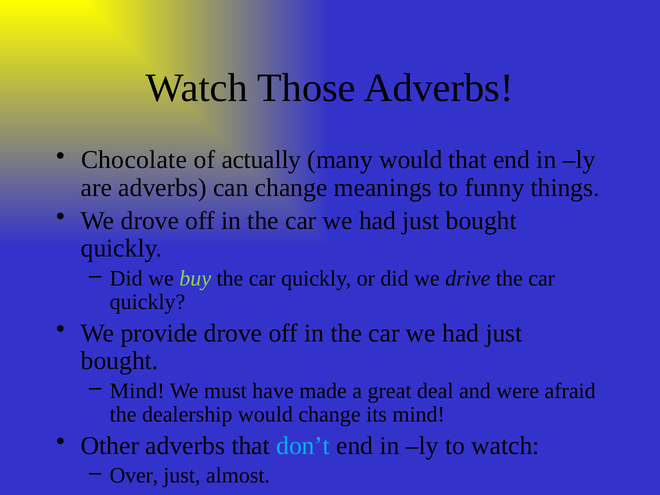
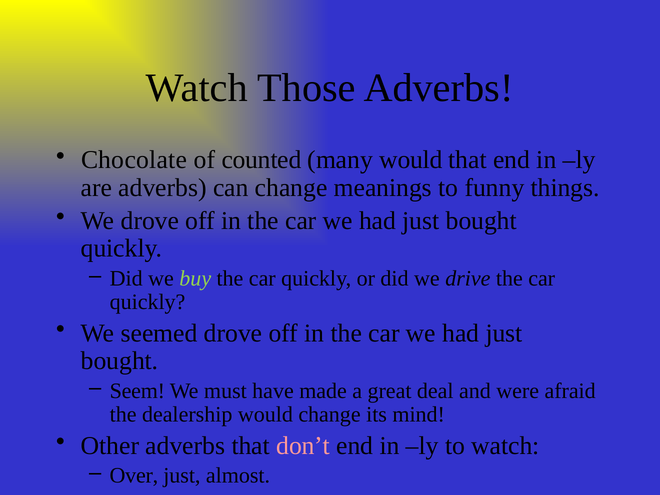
actually: actually -> counted
provide: provide -> seemed
Mind at (137, 391): Mind -> Seem
don’t colour: light blue -> pink
